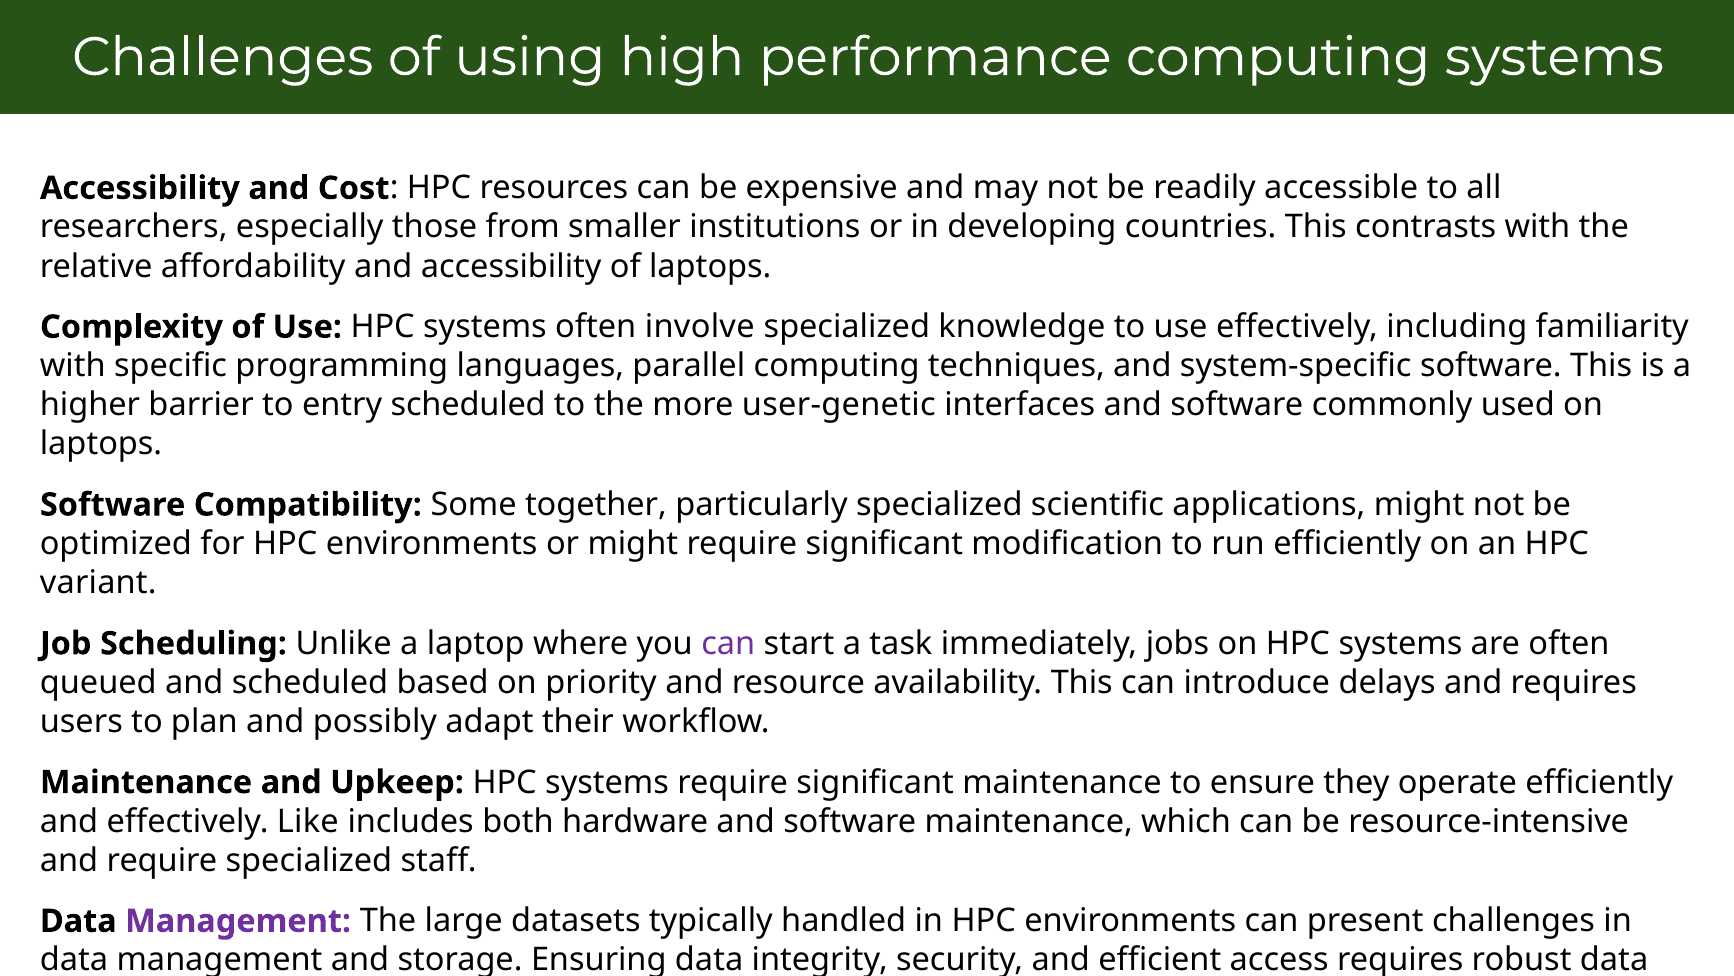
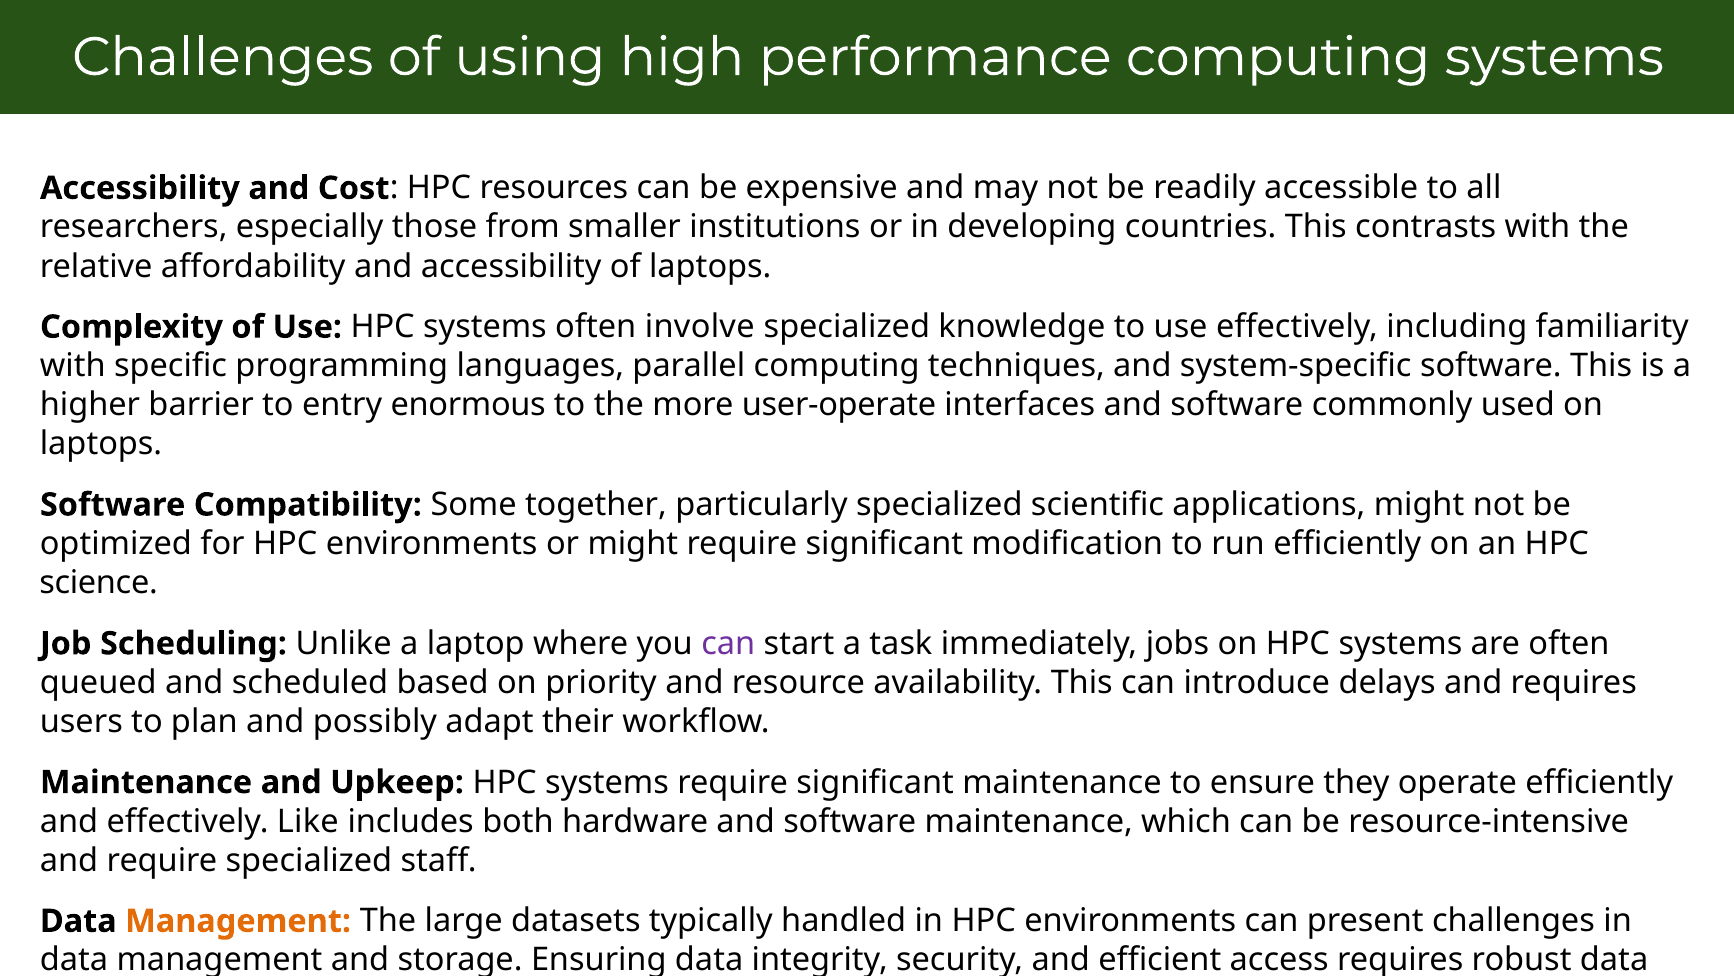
entry scheduled: scheduled -> enormous
user-genetic: user-genetic -> user-operate
variant: variant -> science
Management at (238, 921) colour: purple -> orange
